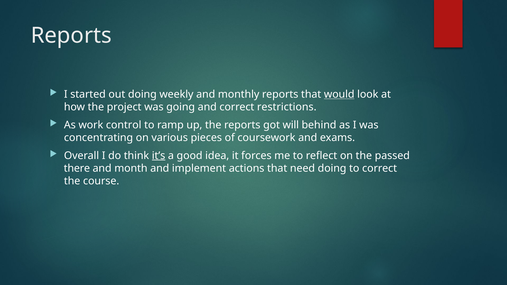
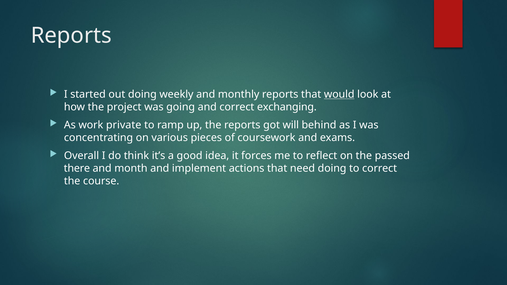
restrictions: restrictions -> exchanging
control: control -> private
it’s underline: present -> none
